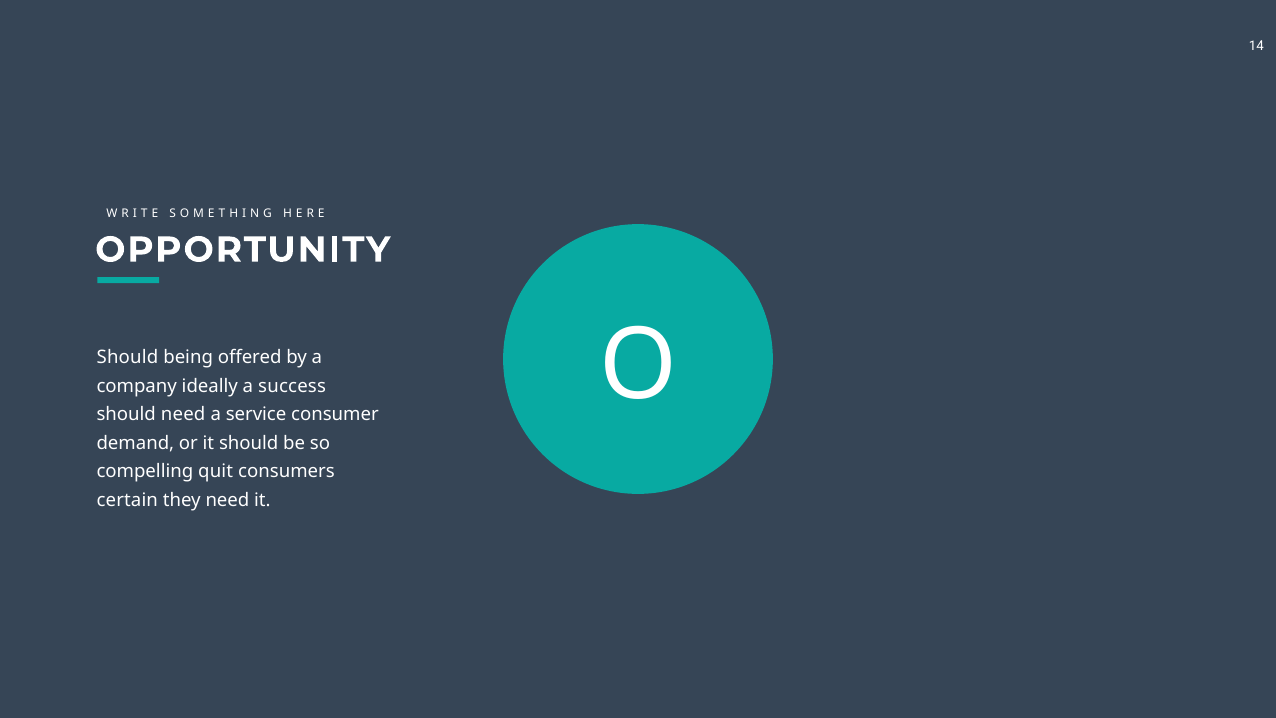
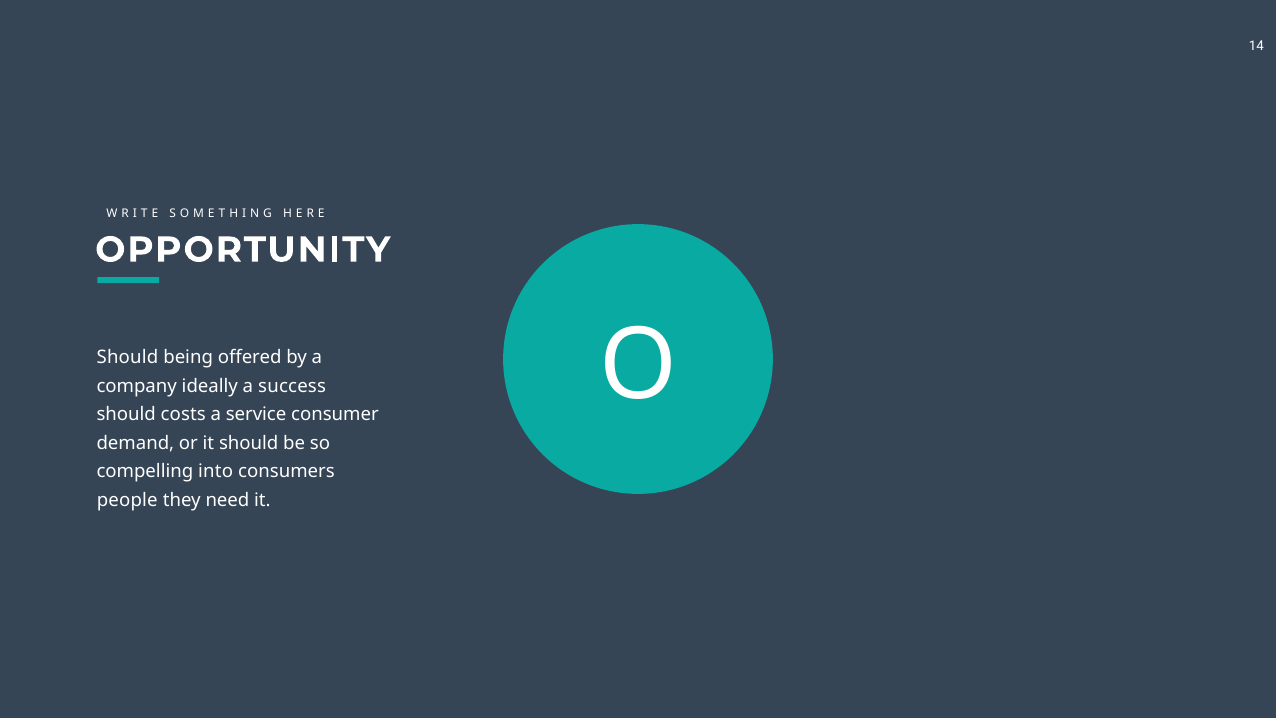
should need: need -> costs
quit: quit -> into
certain: certain -> people
